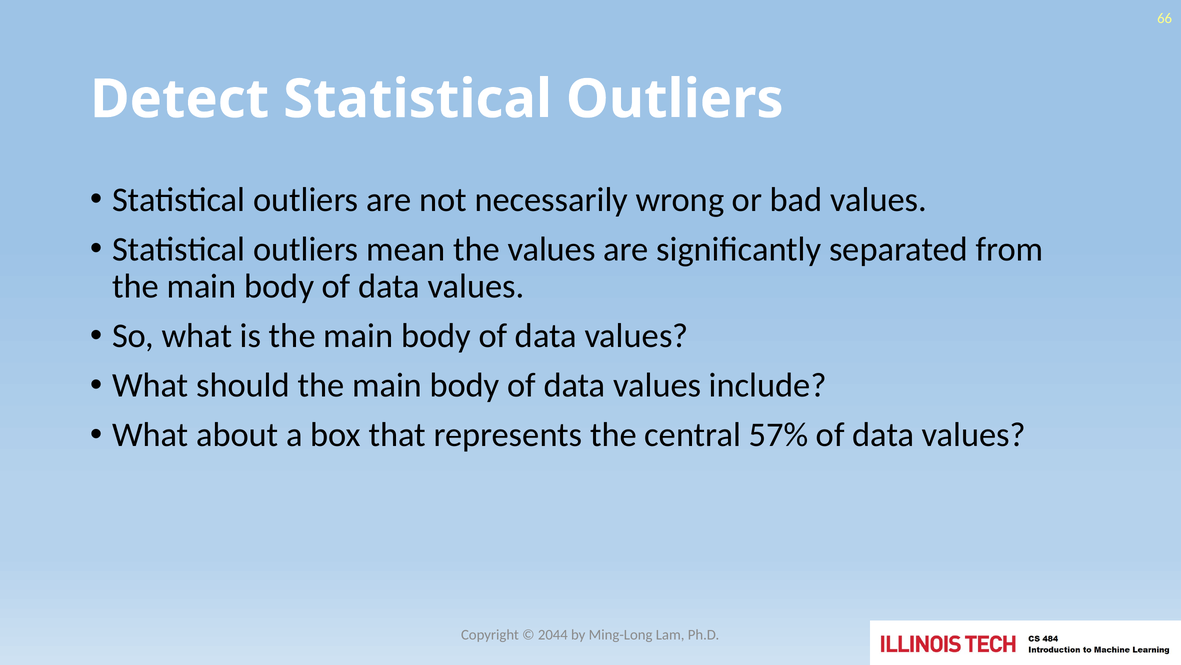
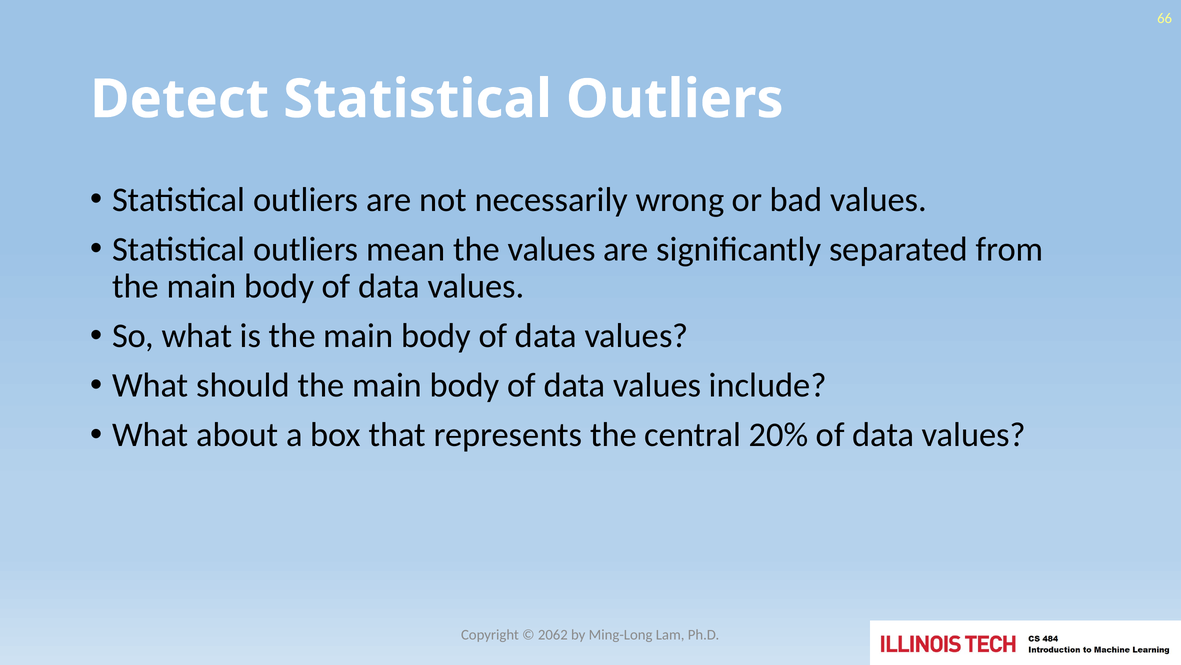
57%: 57% -> 20%
2044: 2044 -> 2062
